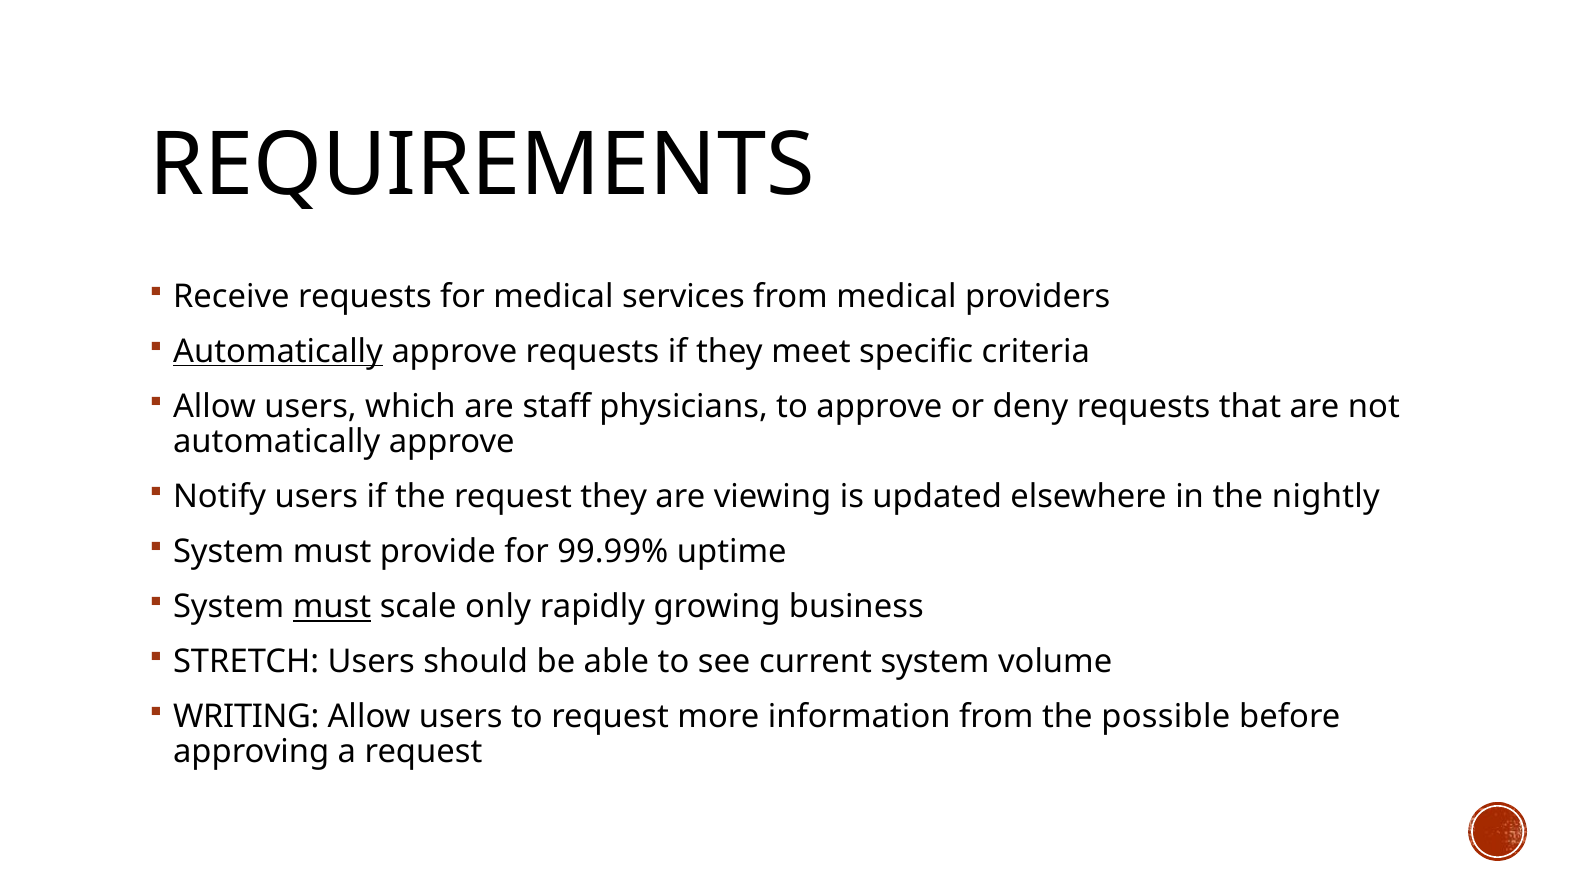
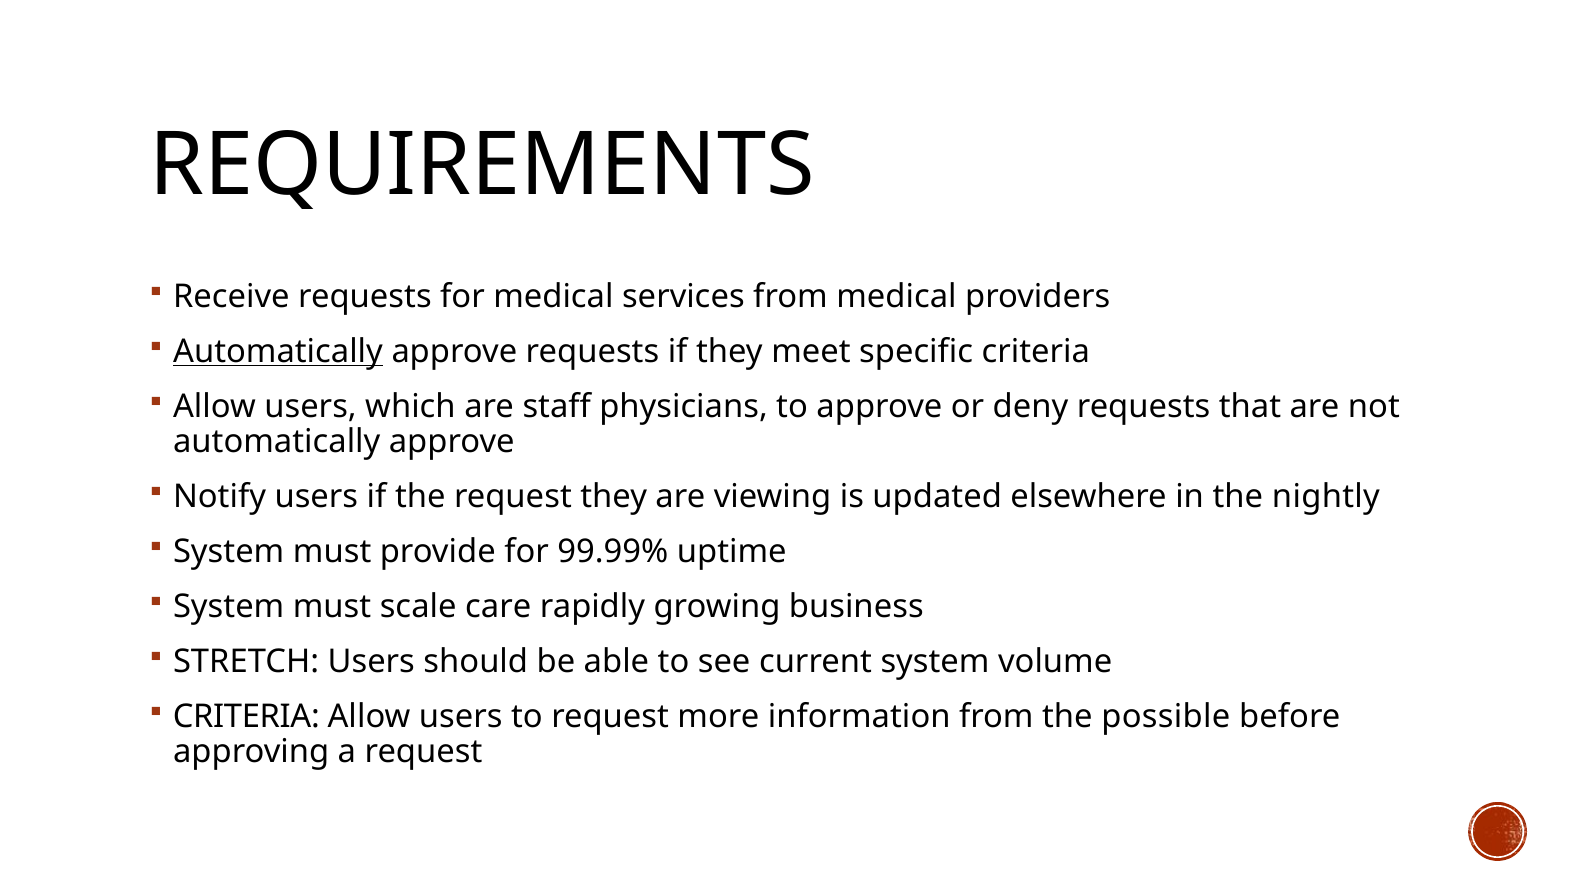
must at (332, 607) underline: present -> none
only: only -> care
WRITING at (246, 716): WRITING -> CRITERIA
